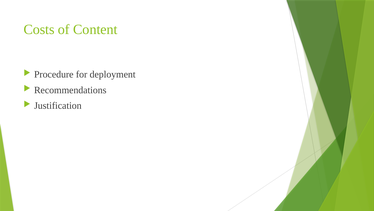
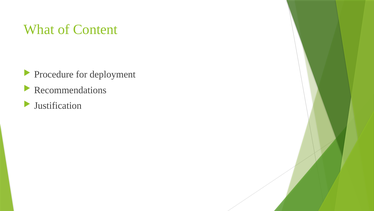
Costs: Costs -> What
